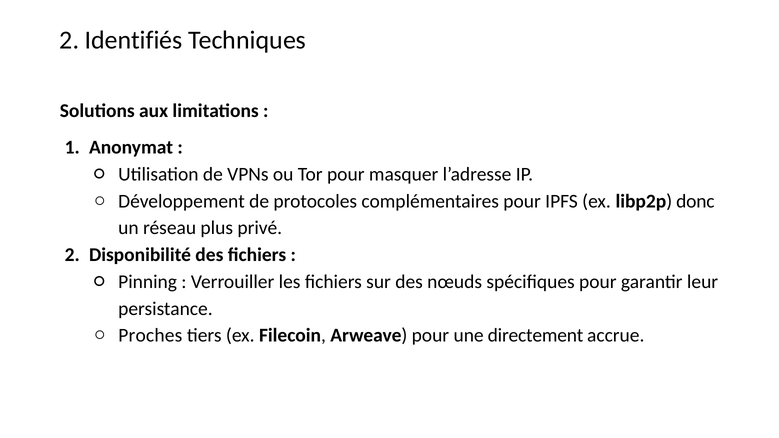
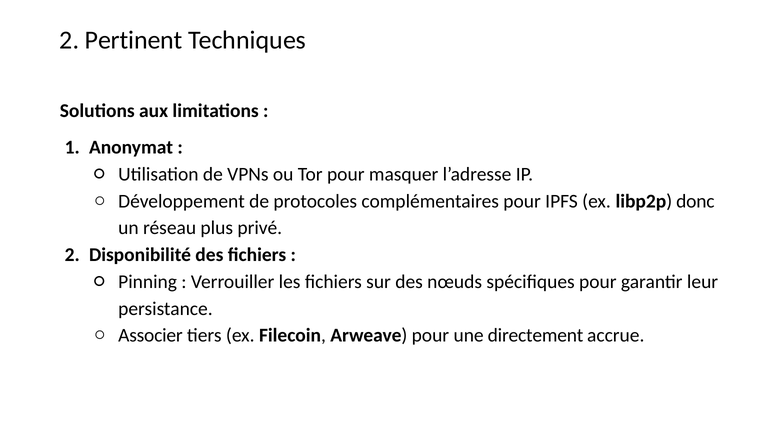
Identifiés: Identifiés -> Pertinent
Proches: Proches -> Associer
